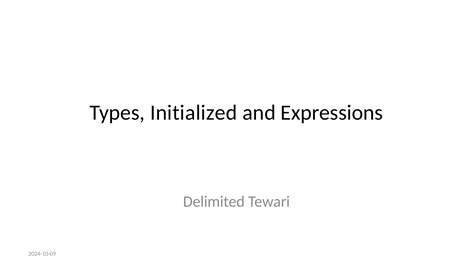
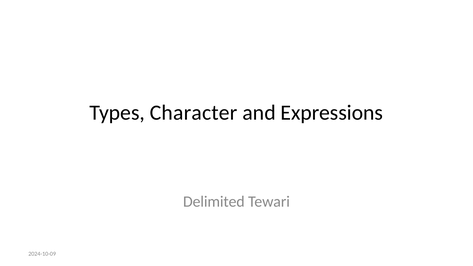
Initialized: Initialized -> Character
